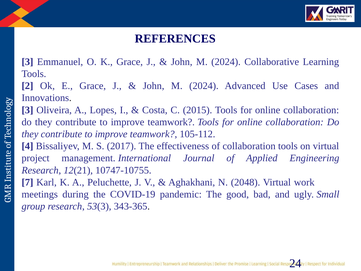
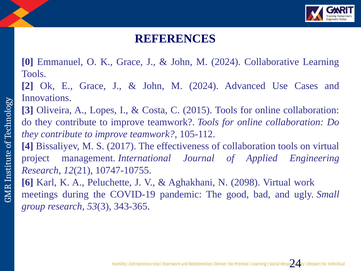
3 at (27, 62): 3 -> 0
7: 7 -> 6
2048: 2048 -> 2098
